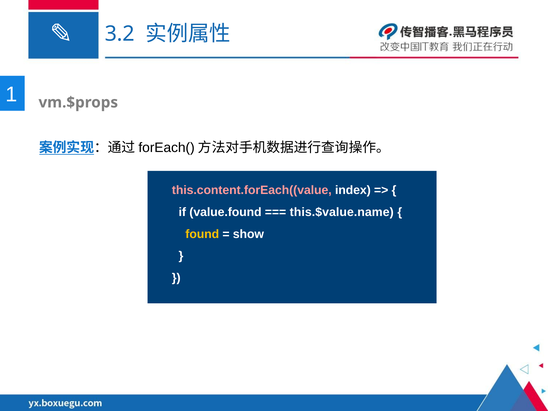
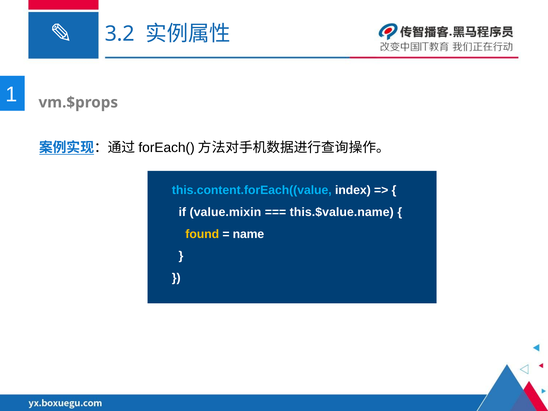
this.content.forEach((value colour: pink -> light blue
value.found: value.found -> value.mixin
show: show -> name
